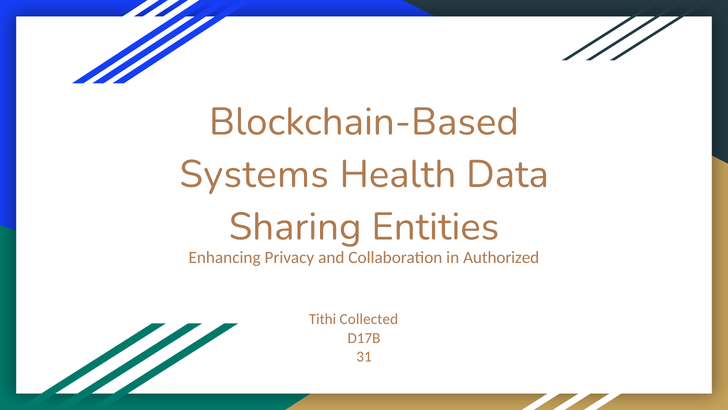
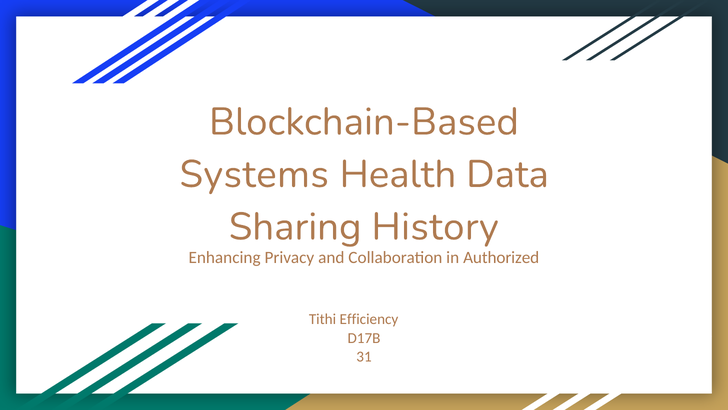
Entities: Entities -> History
Collected: Collected -> Efficiency
